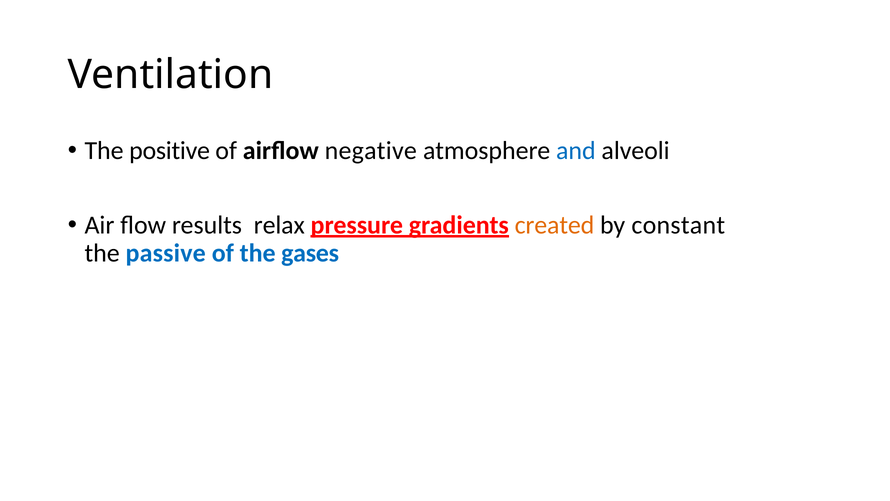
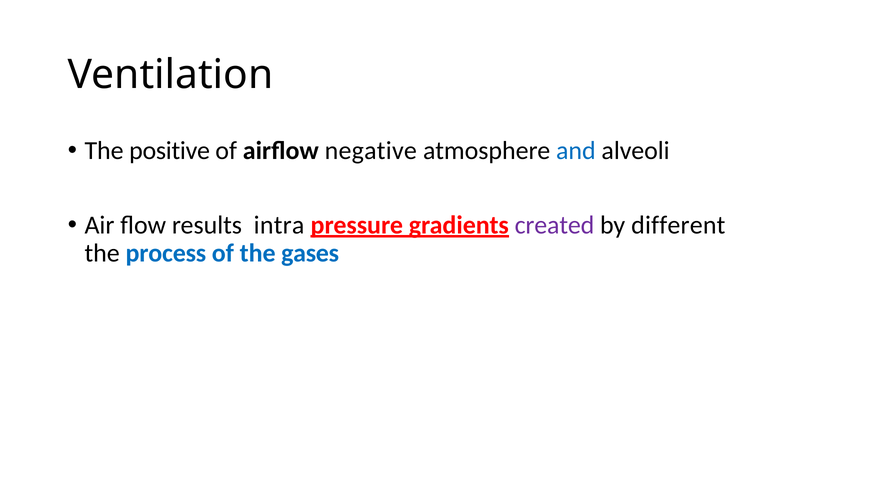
relax: relax -> intra
created colour: orange -> purple
constant: constant -> different
passive: passive -> process
